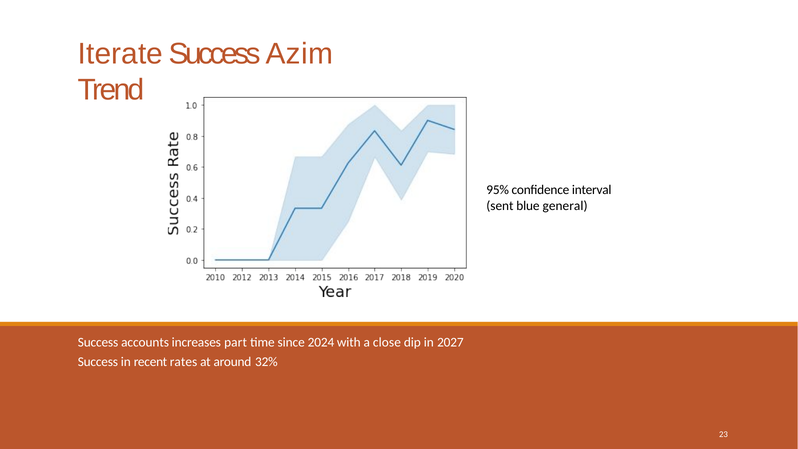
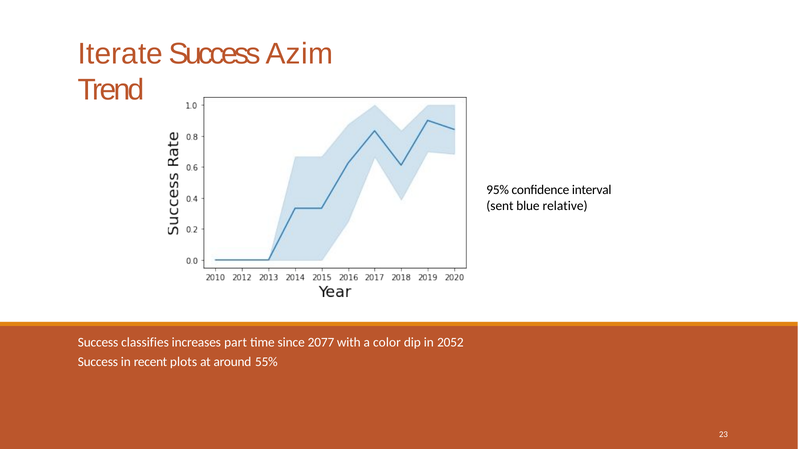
general: general -> relative
accounts: accounts -> classifies
2024: 2024 -> 2077
close: close -> color
2027: 2027 -> 2052
rates: rates -> plots
32%: 32% -> 55%
